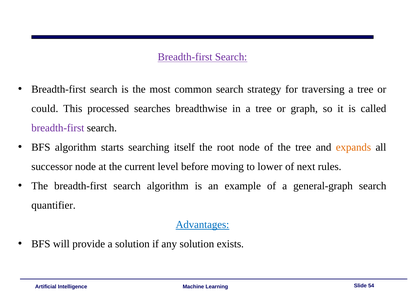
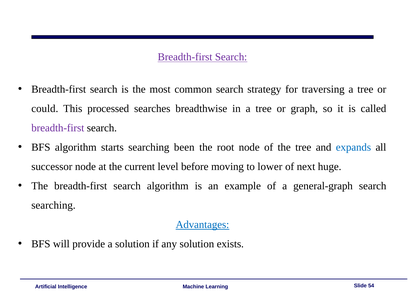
itself: itself -> been
expands colour: orange -> blue
rules: rules -> huge
quantifier at (53, 205): quantifier -> searching
